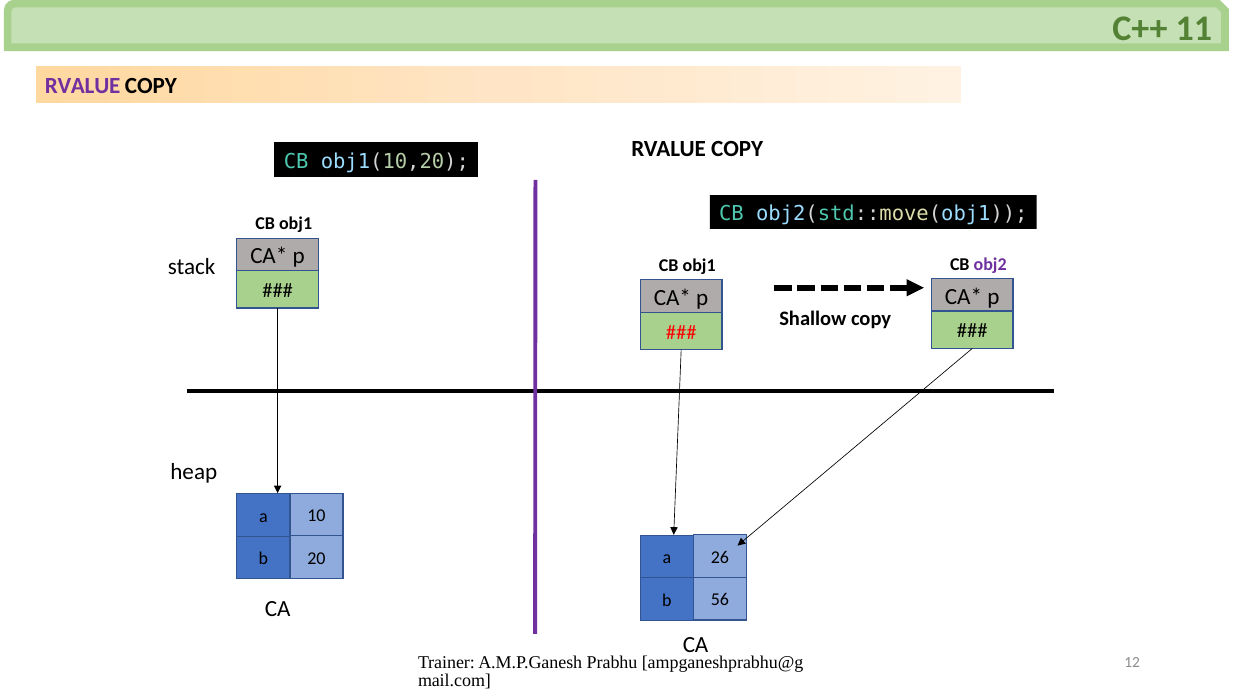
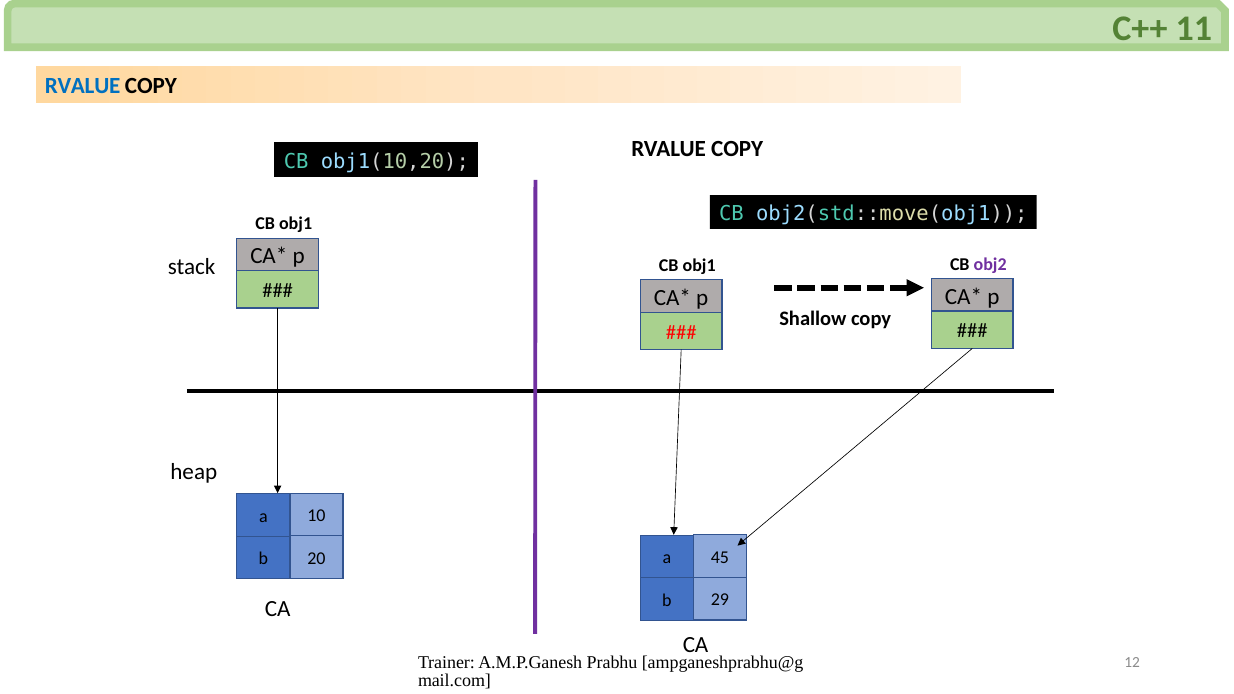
RVALUE at (83, 86) colour: purple -> blue
26: 26 -> 45
56: 56 -> 29
